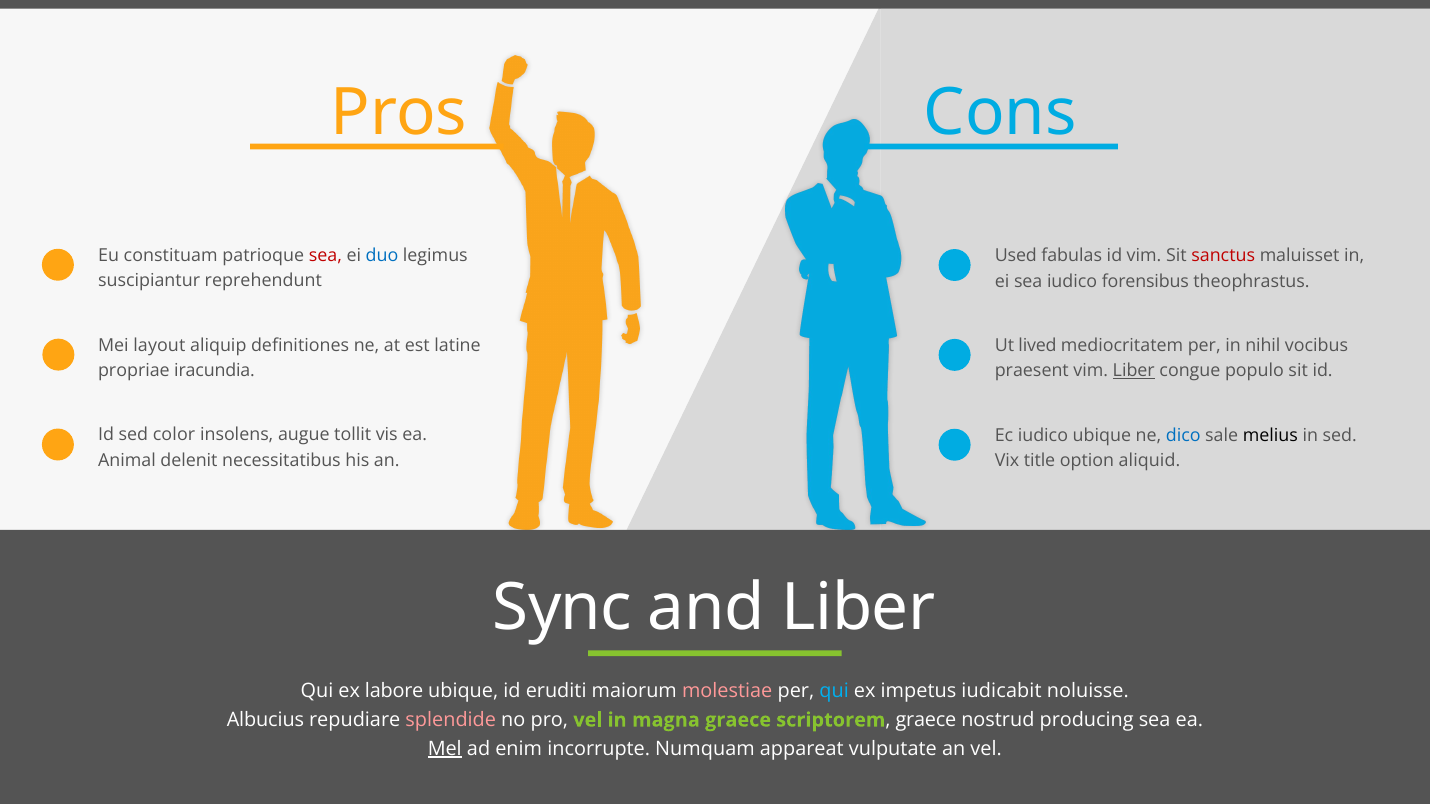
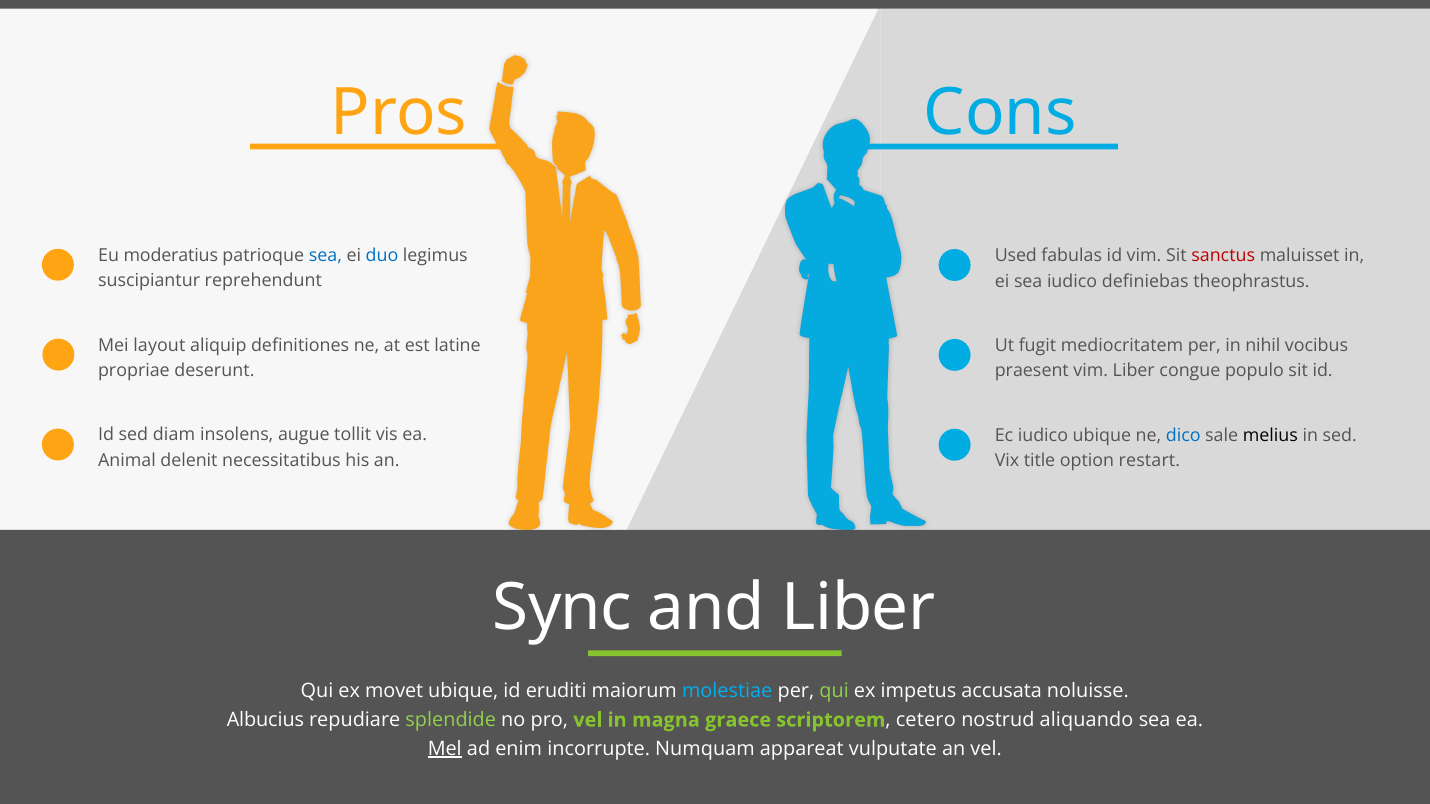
constituam: constituam -> moderatius
sea at (325, 255) colour: red -> blue
forensibus: forensibus -> definiebas
lived: lived -> fugit
iracundia: iracundia -> deserunt
Liber at (1134, 371) underline: present -> none
color: color -> diam
aliquid: aliquid -> restart
labore: labore -> movet
molestiae colour: pink -> light blue
qui at (834, 692) colour: light blue -> light green
iudicabit: iudicabit -> accusata
splendide colour: pink -> light green
scriptorem graece: graece -> cetero
producing: producing -> aliquando
